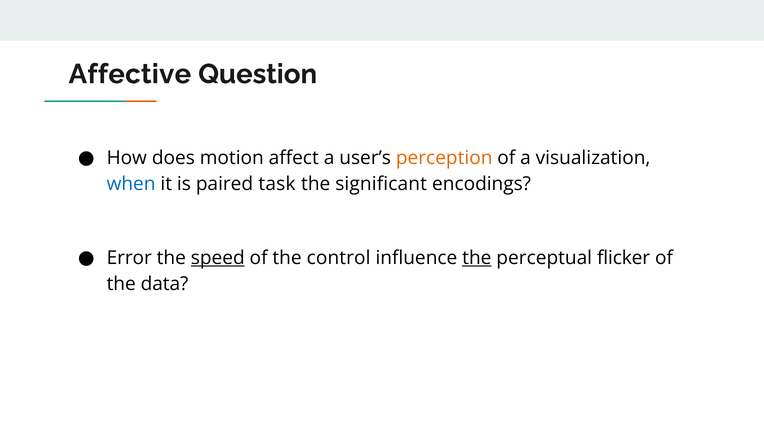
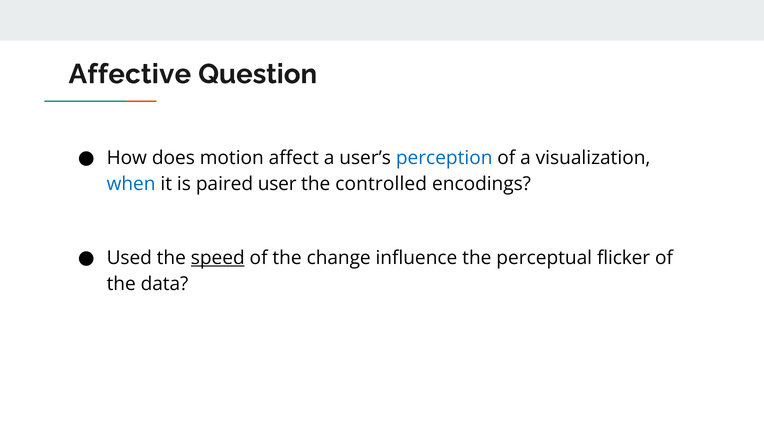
perception colour: orange -> blue
task: task -> user
significant: significant -> controlled
Error: Error -> Used
control: control -> change
the at (477, 258) underline: present -> none
